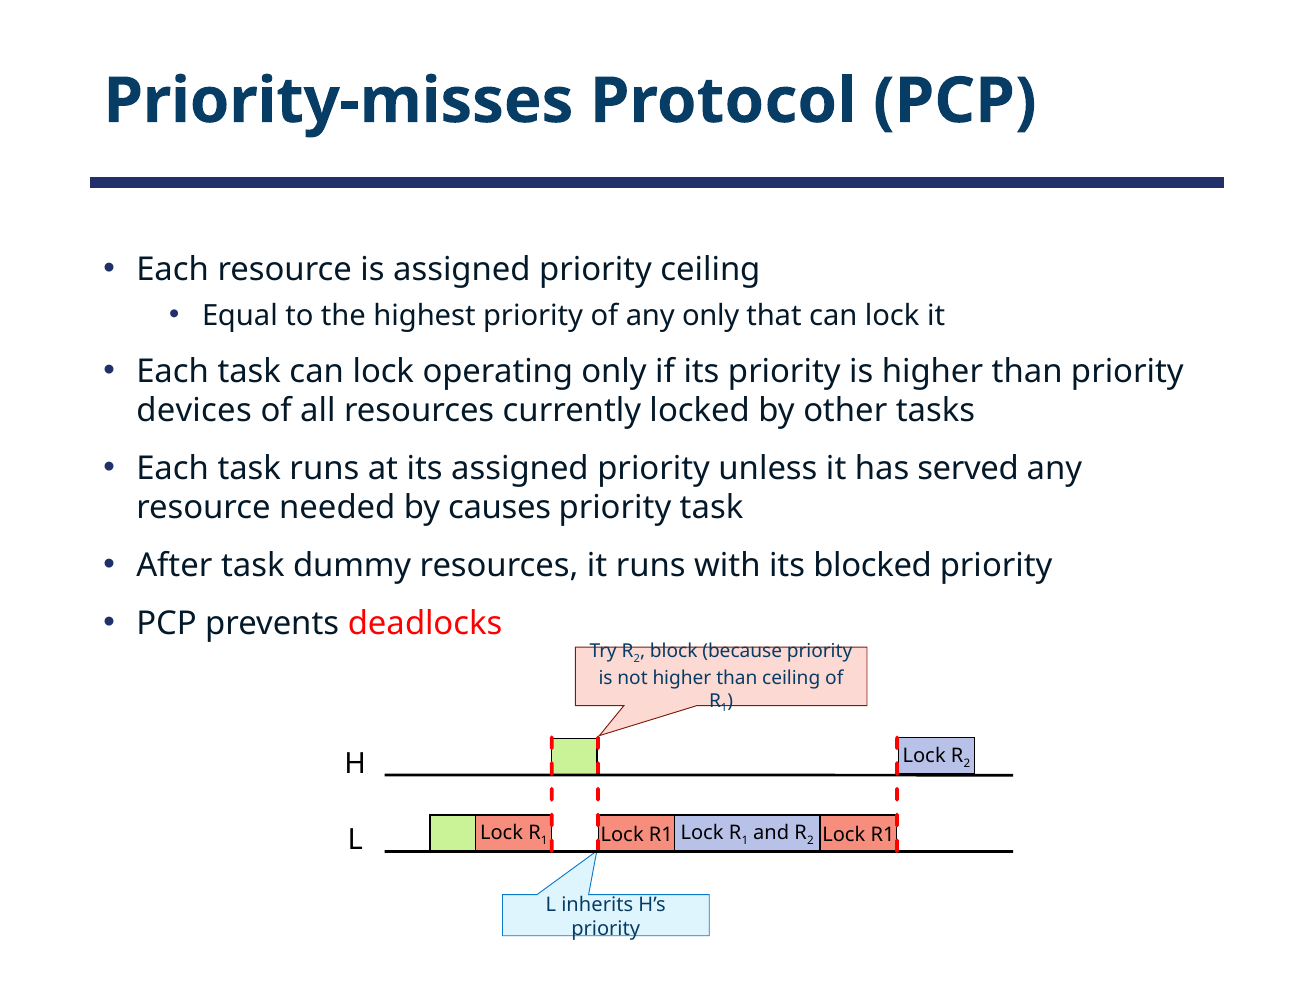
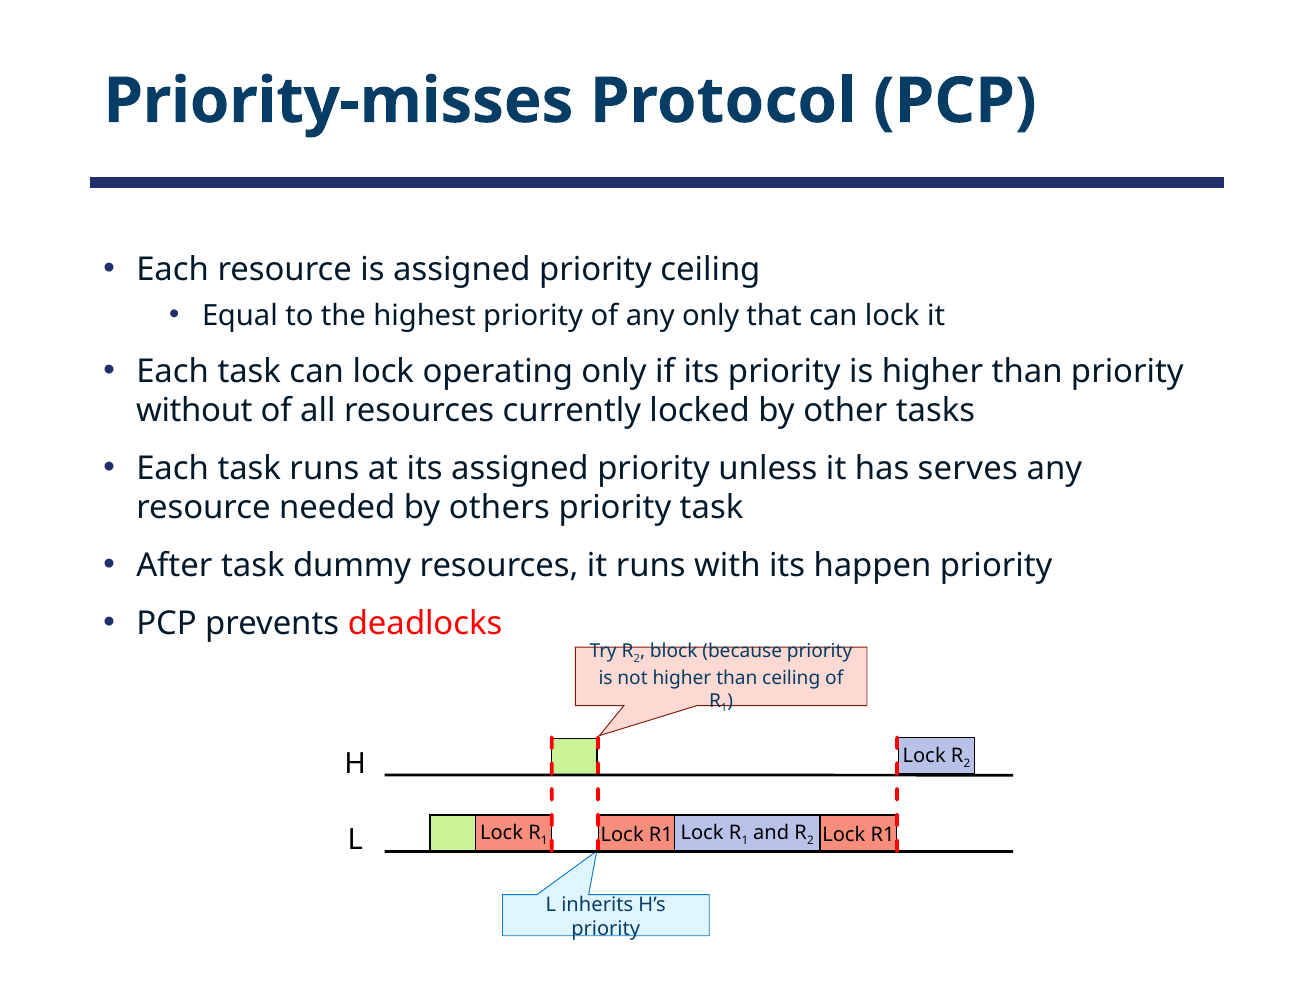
devices: devices -> without
served: served -> serves
causes: causes -> others
blocked: blocked -> happen
